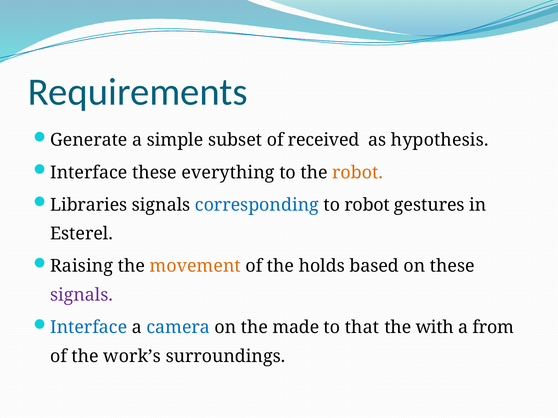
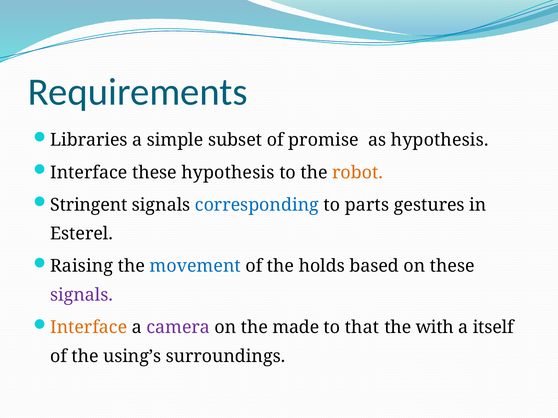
Generate: Generate -> Libraries
received: received -> promise
these everything: everything -> hypothesis
Libraries: Libraries -> Stringent
to robot: robot -> parts
movement colour: orange -> blue
Interface at (89, 328) colour: blue -> orange
camera colour: blue -> purple
from: from -> itself
work’s: work’s -> using’s
